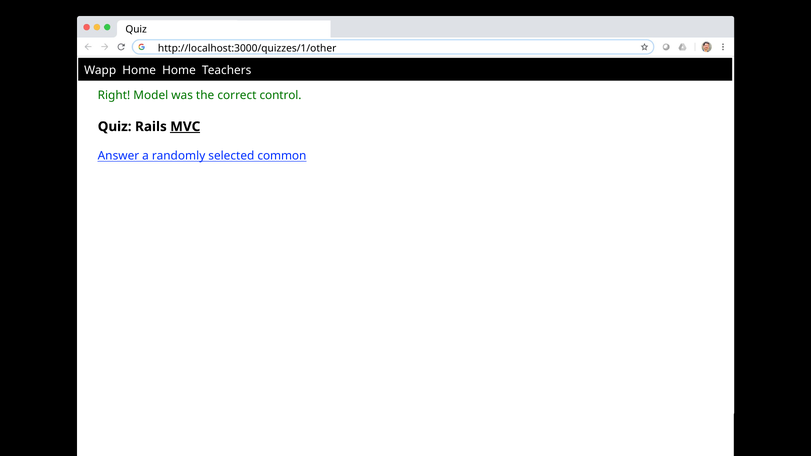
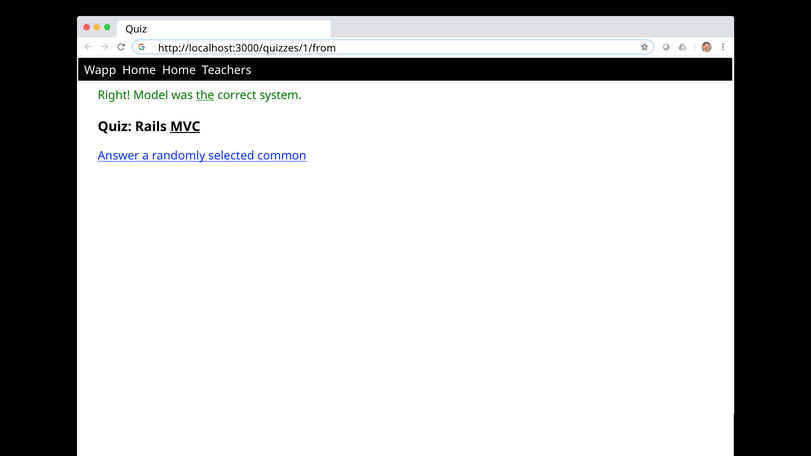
http://localhost:3000/quizzes/1/other: http://localhost:3000/quizzes/1/other -> http://localhost:3000/quizzes/1/from
the underline: none -> present
control: control -> system
